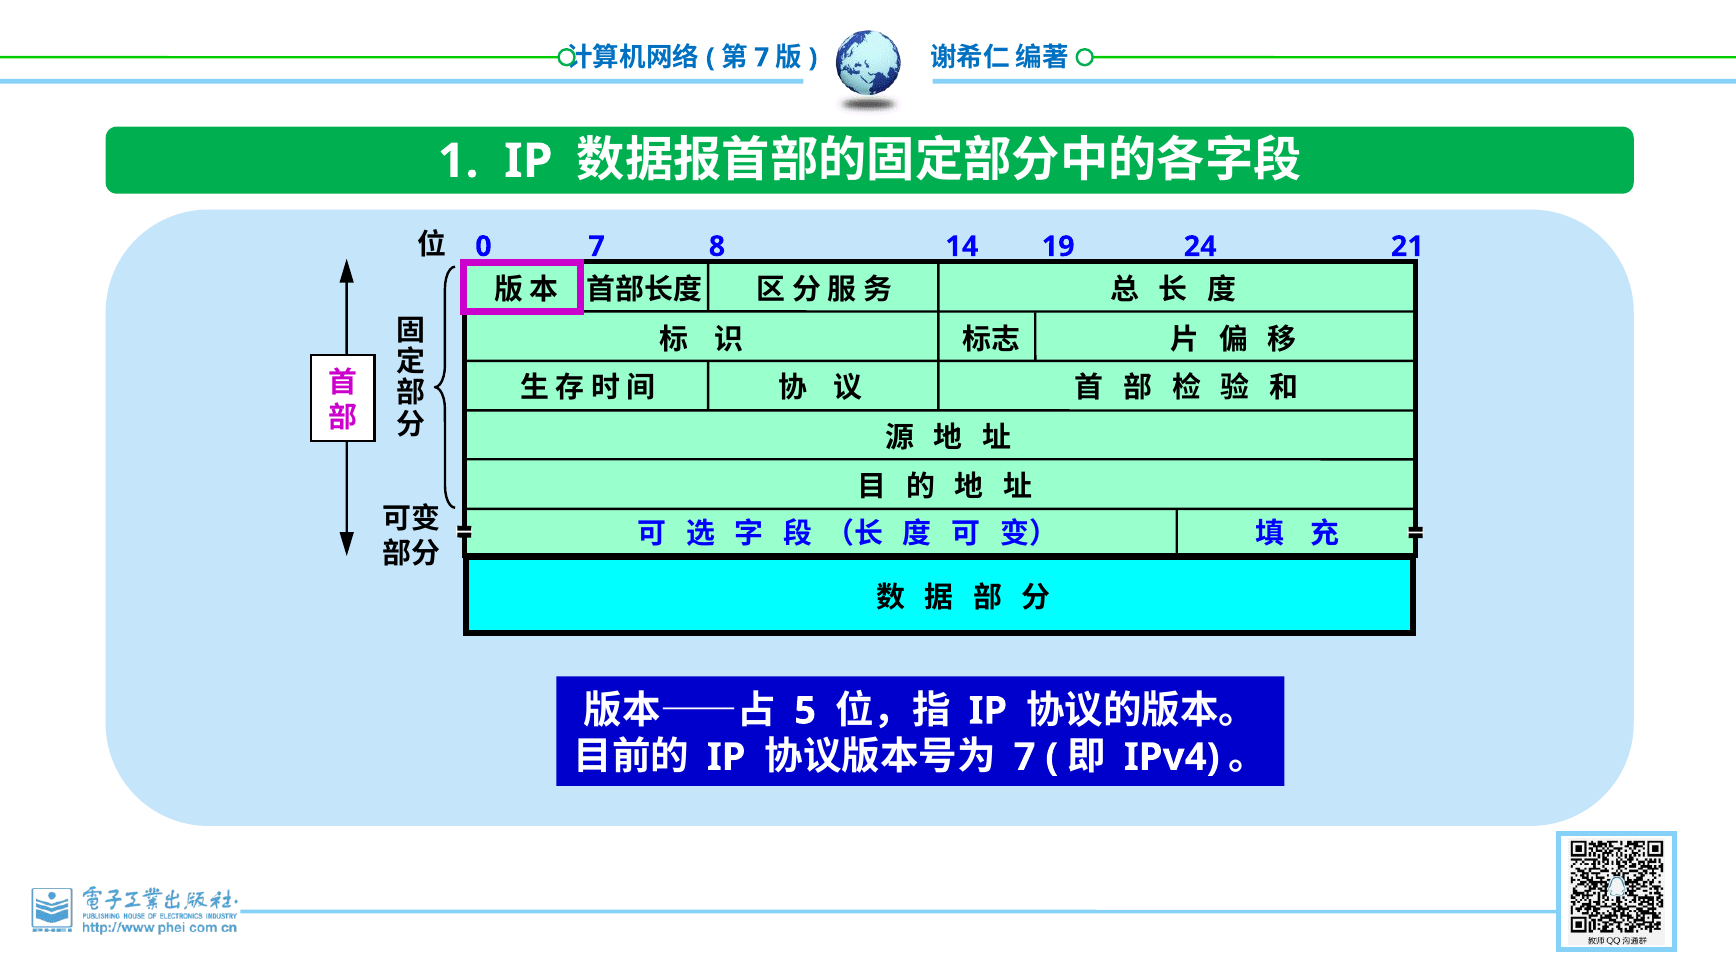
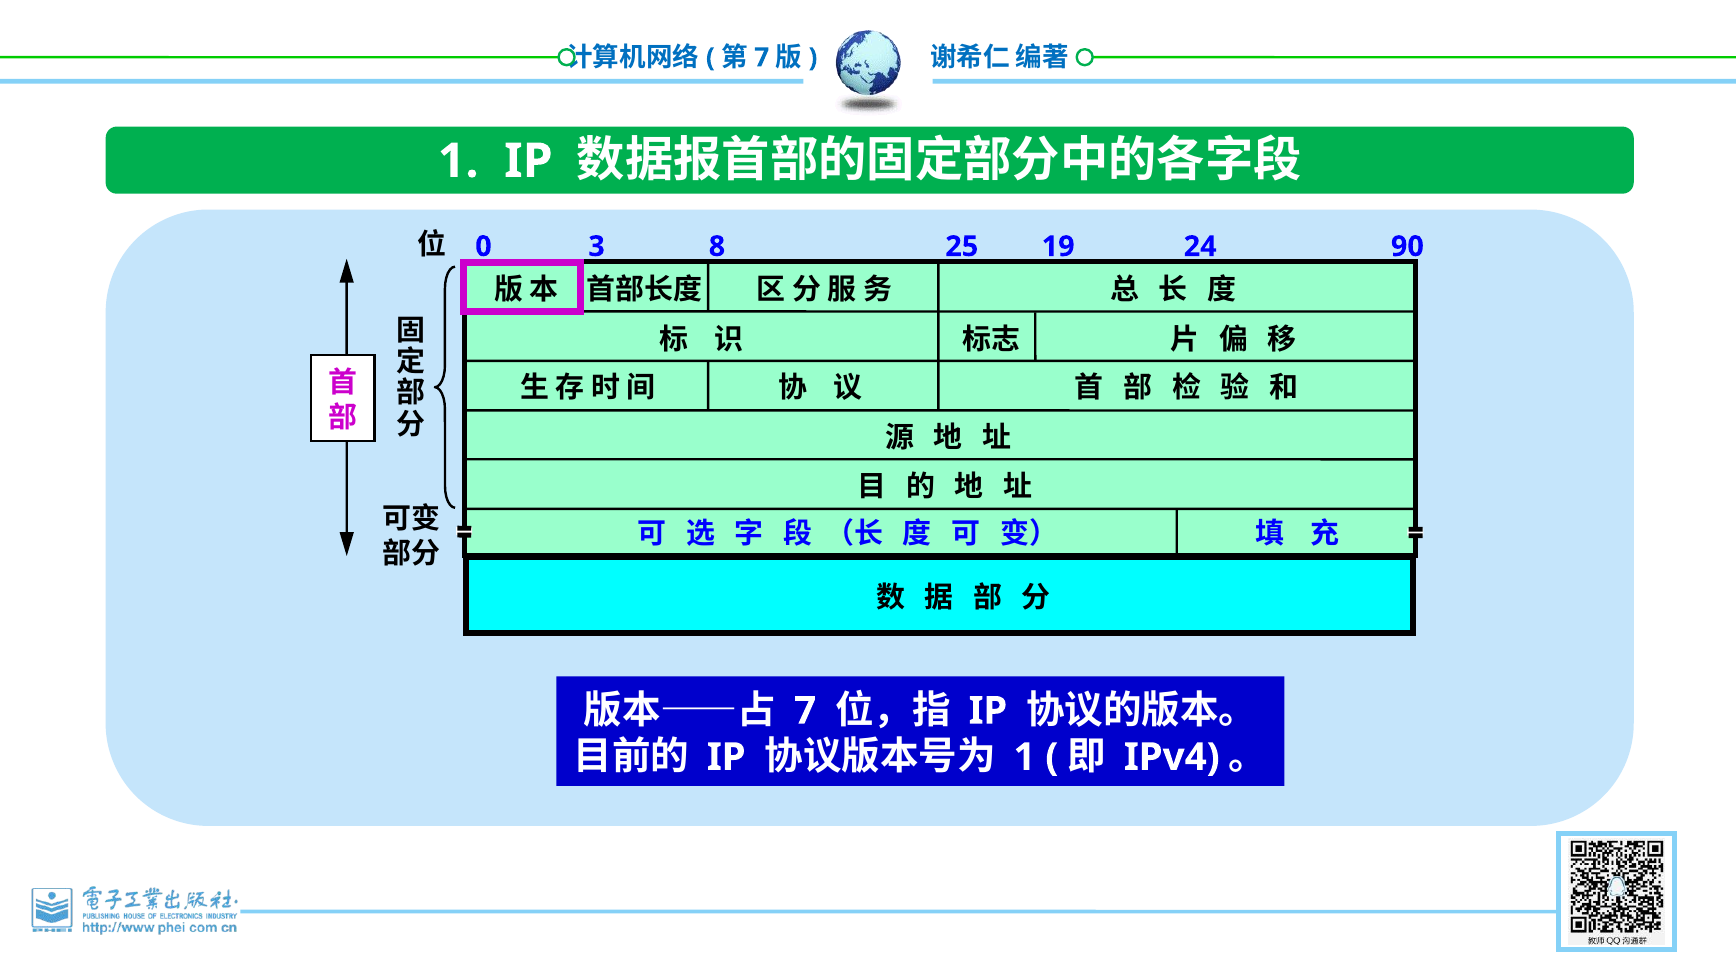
7 at (597, 247): 7 -> 3
14: 14 -> 25
21: 21 -> 90
5 at (805, 711): 5 -> 7
7 at (1025, 757): 7 -> 1
